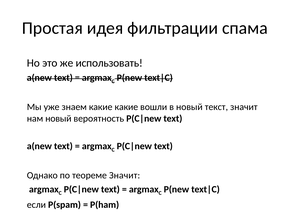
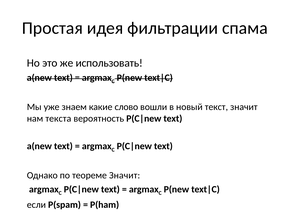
какие какие: какие -> слово
нам новый: новый -> текста
